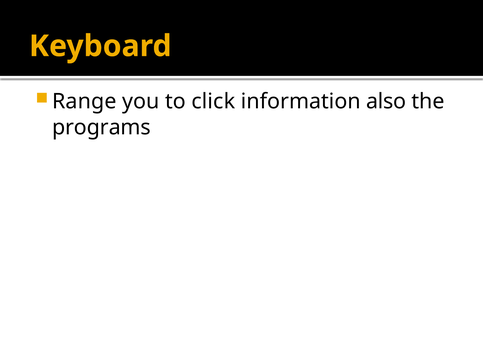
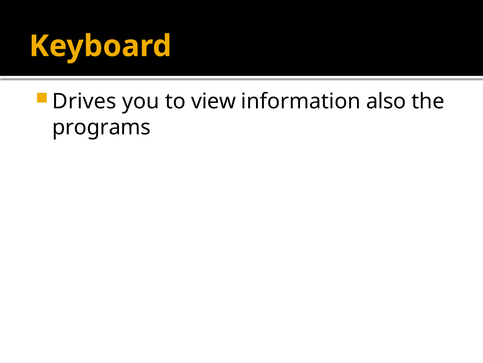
Range: Range -> Drives
click: click -> view
